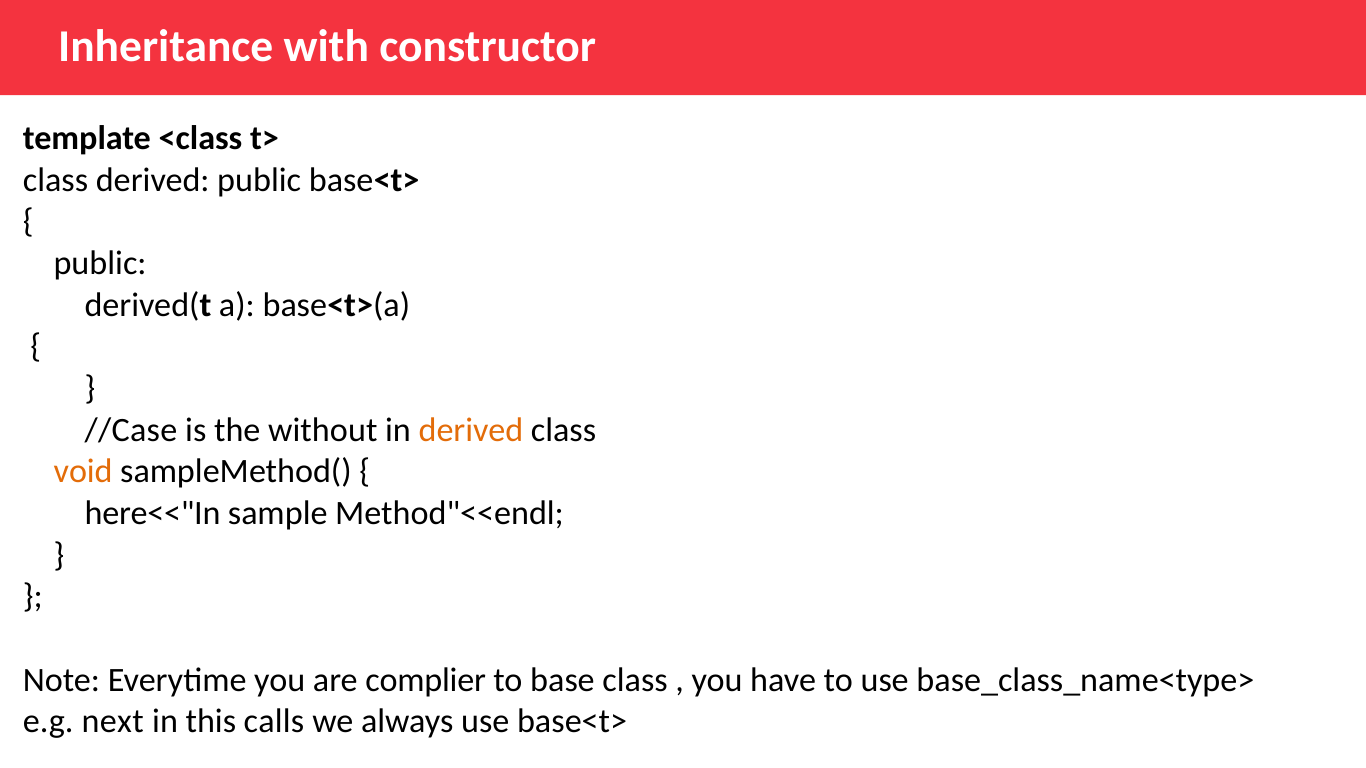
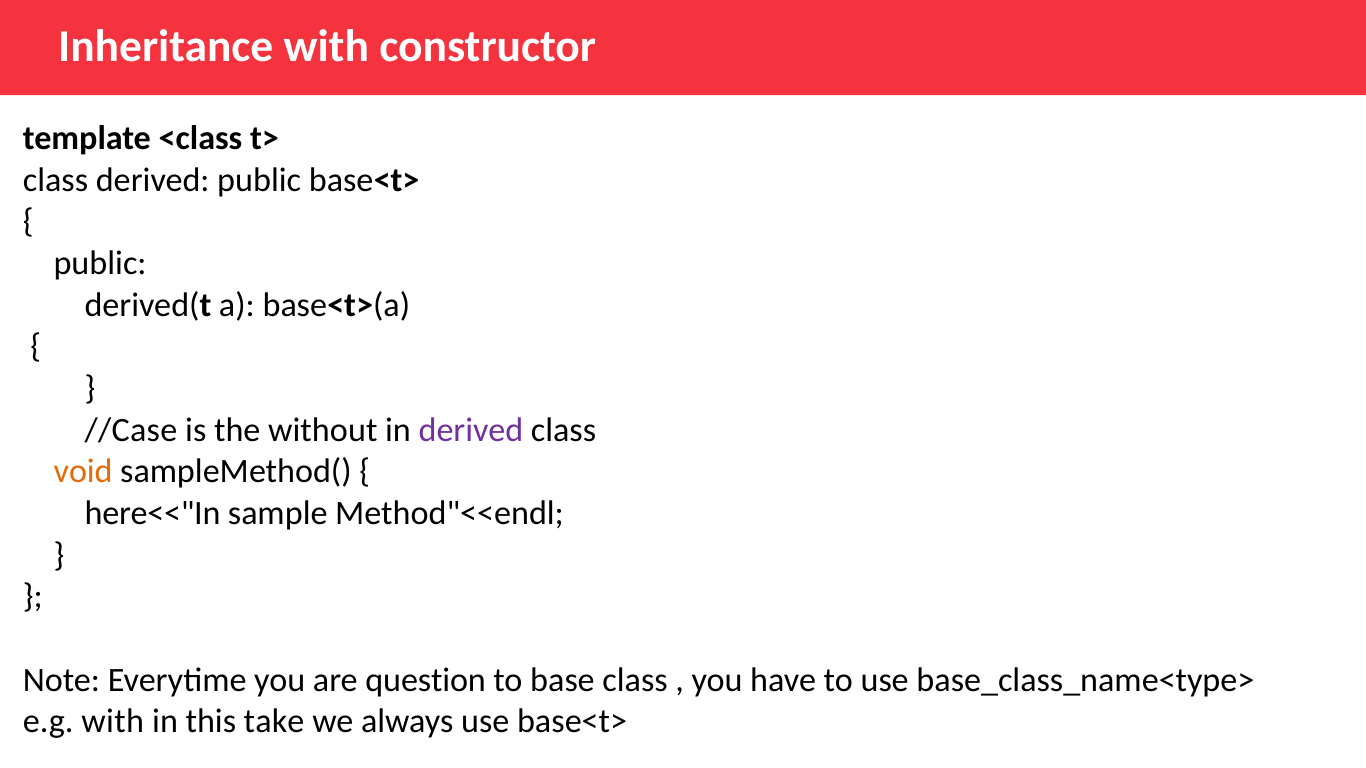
derived at (471, 430) colour: orange -> purple
complier: complier -> question
e.g next: next -> with
calls: calls -> take
